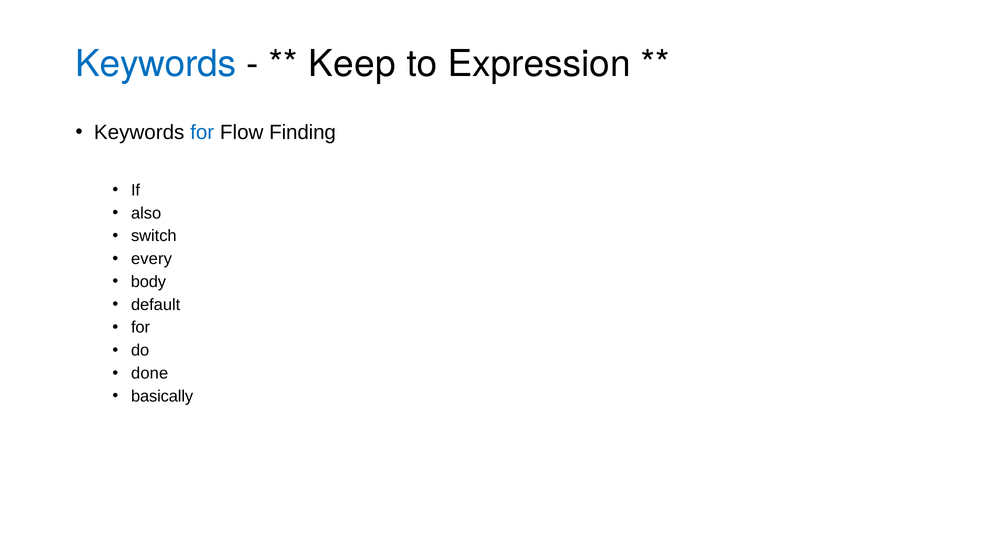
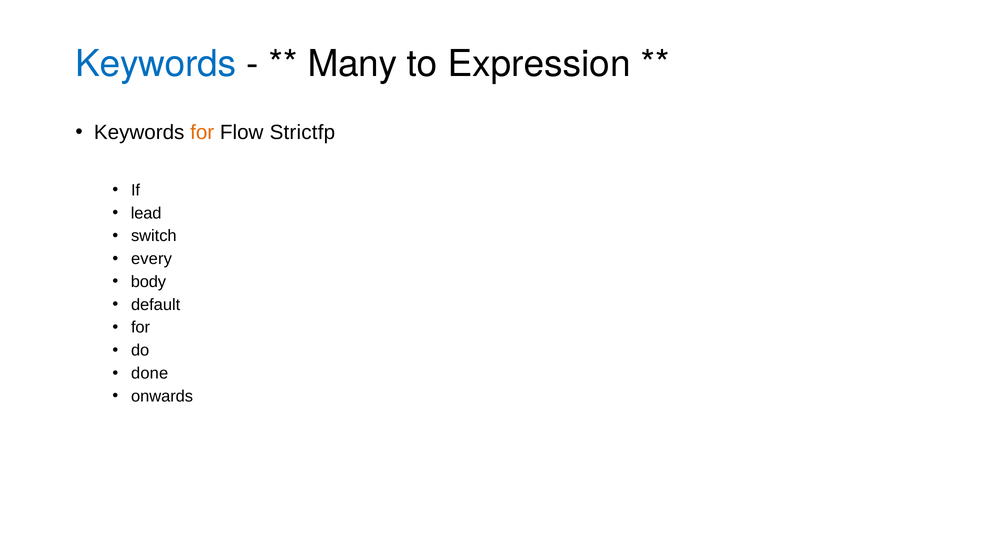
Keep: Keep -> Many
for at (202, 133) colour: blue -> orange
Finding: Finding -> Strictfp
also: also -> lead
basically: basically -> onwards
